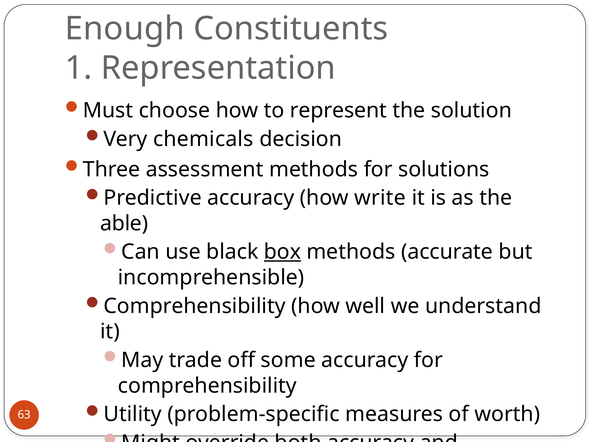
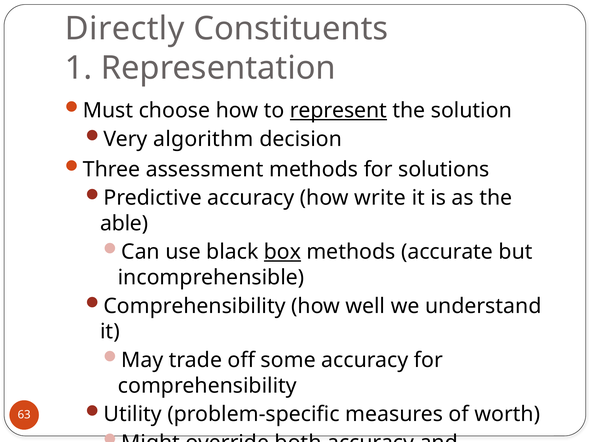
Enough: Enough -> Directly
represent underline: none -> present
chemicals: chemicals -> algorithm
